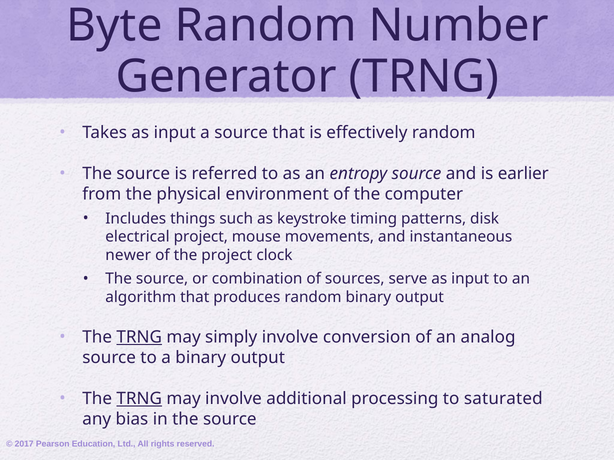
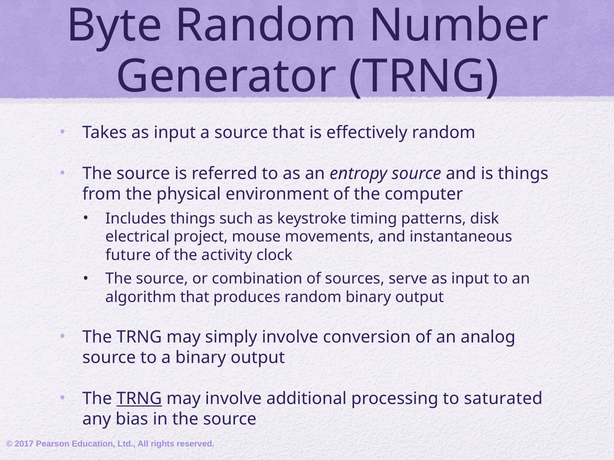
is earlier: earlier -> things
newer: newer -> future
the project: project -> activity
TRNG at (139, 338) underline: present -> none
